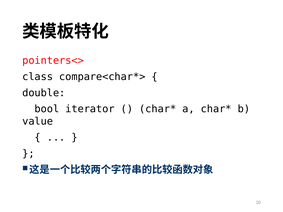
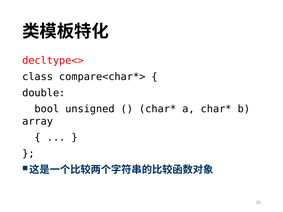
pointers<>: pointers<> -> decltype<>
iterator: iterator -> unsigned
value: value -> array
